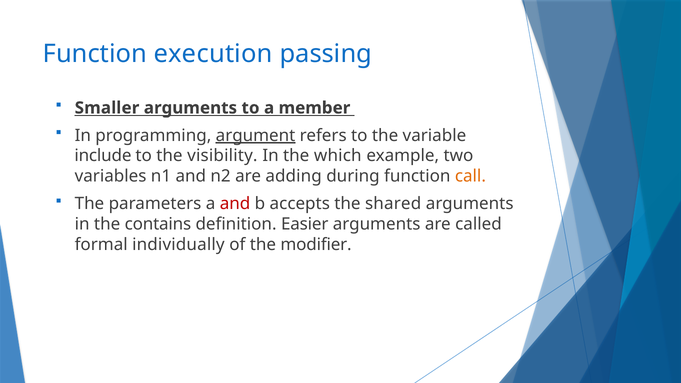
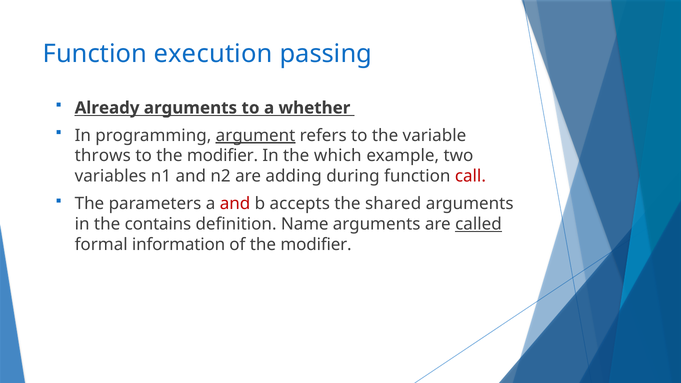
Smaller: Smaller -> Already
member: member -> whether
include: include -> throws
to the visibility: visibility -> modifier
call colour: orange -> red
Easier: Easier -> Name
called underline: none -> present
individually: individually -> information
